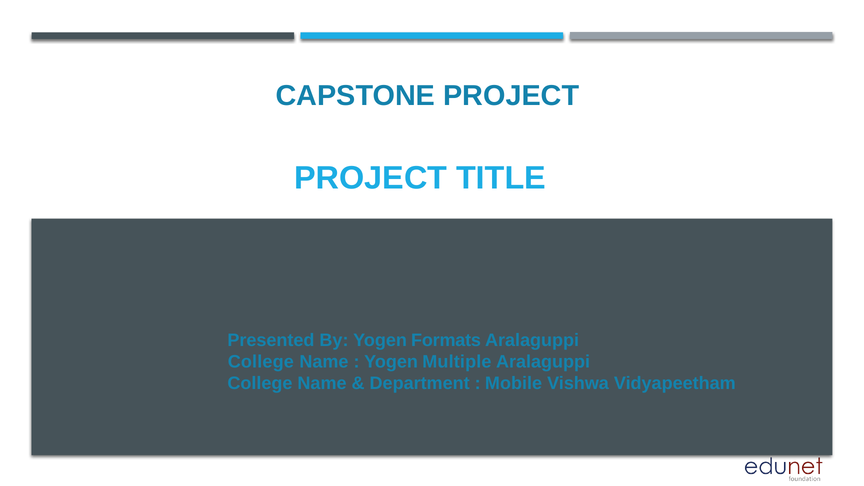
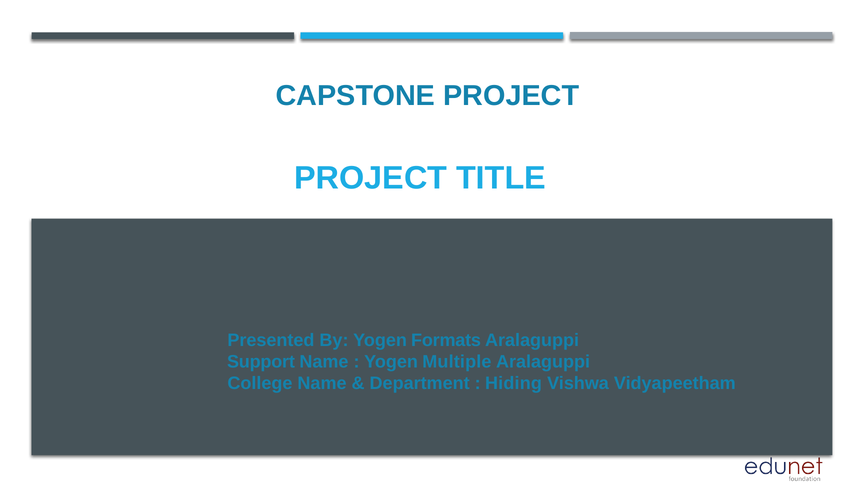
College at (261, 362): College -> Support
Mobile: Mobile -> Hiding
